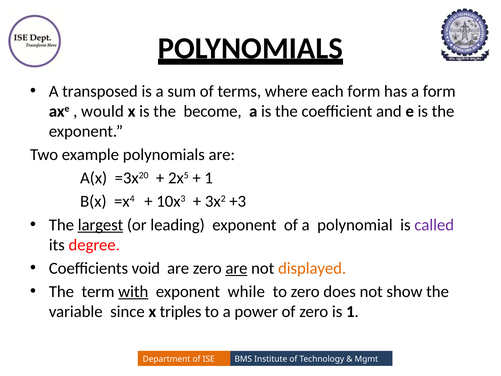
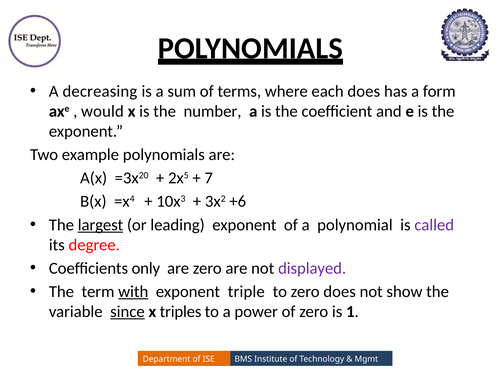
transposed: transposed -> decreasing
each form: form -> does
become: become -> number
1 at (209, 178): 1 -> 7
+3: +3 -> +6
void: void -> only
are at (236, 268) underline: present -> none
displayed colour: orange -> purple
while: while -> triple
since underline: none -> present
